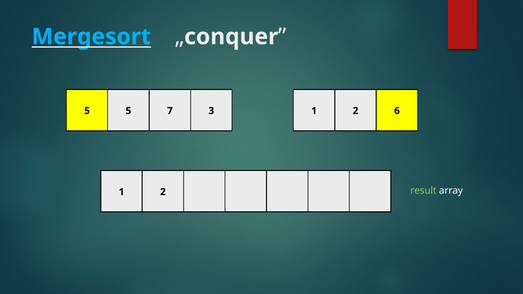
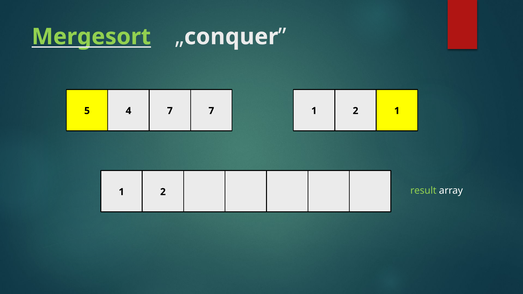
Mergesort colour: light blue -> light green
5 5: 5 -> 4
7 3: 3 -> 7
2 6: 6 -> 1
